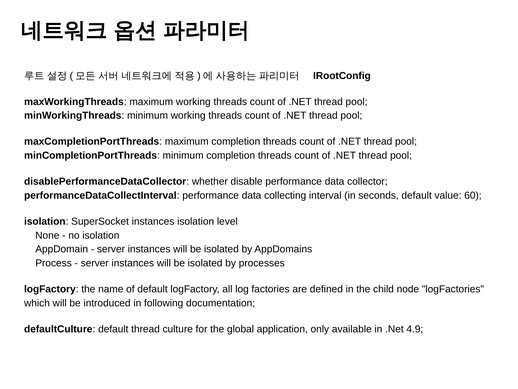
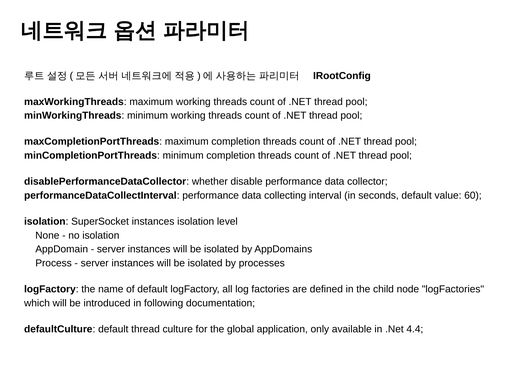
4.9: 4.9 -> 4.4
